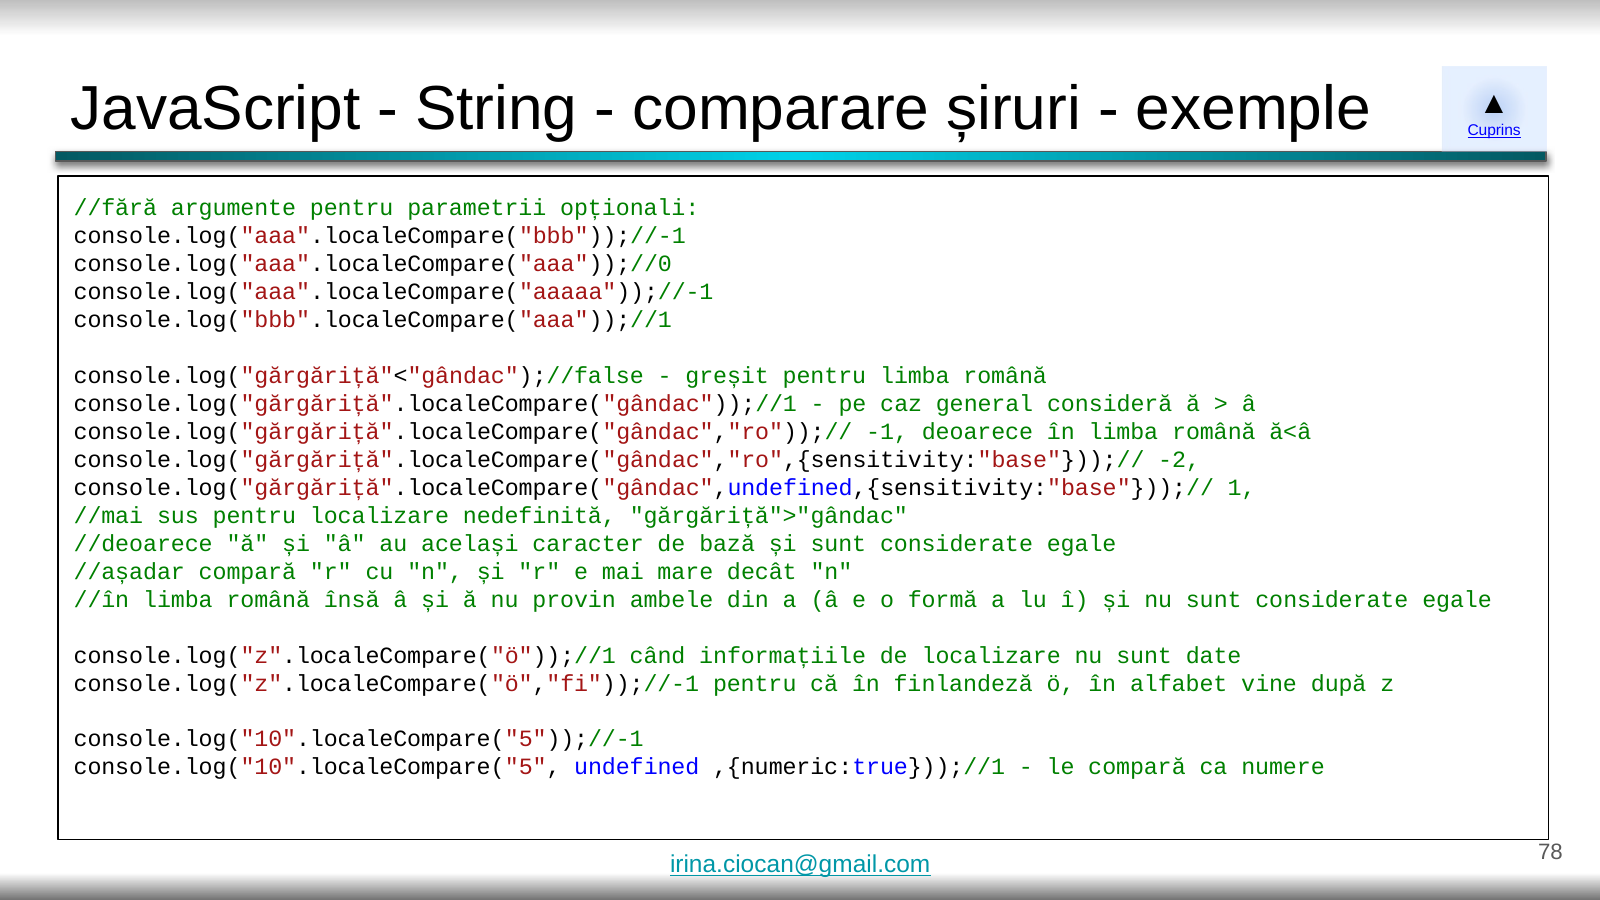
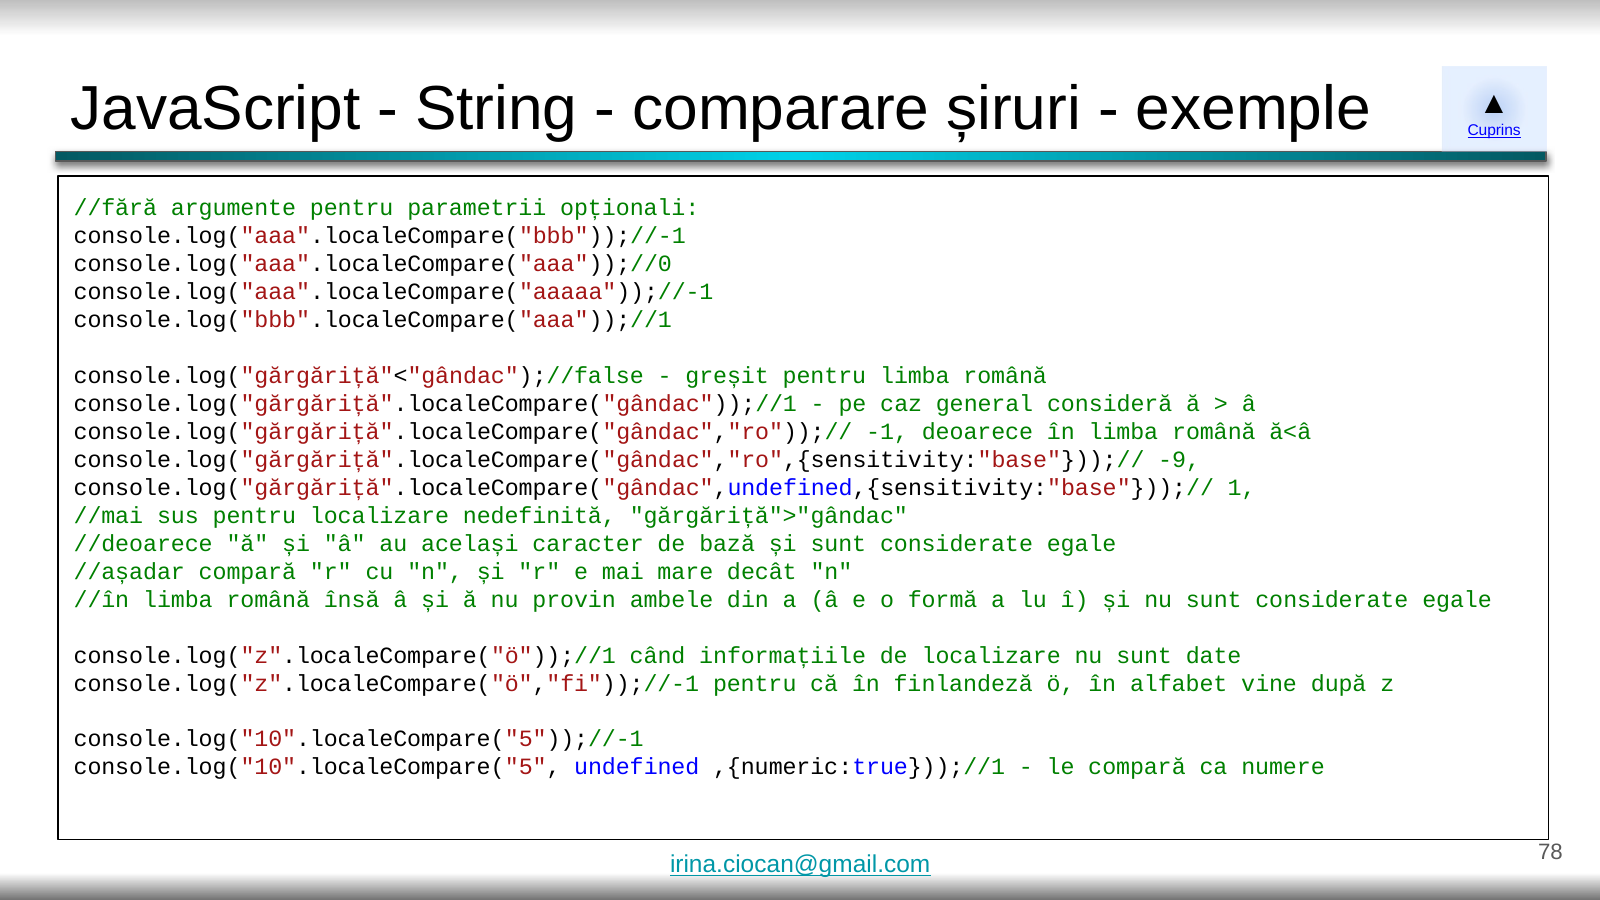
-2: -2 -> -9
